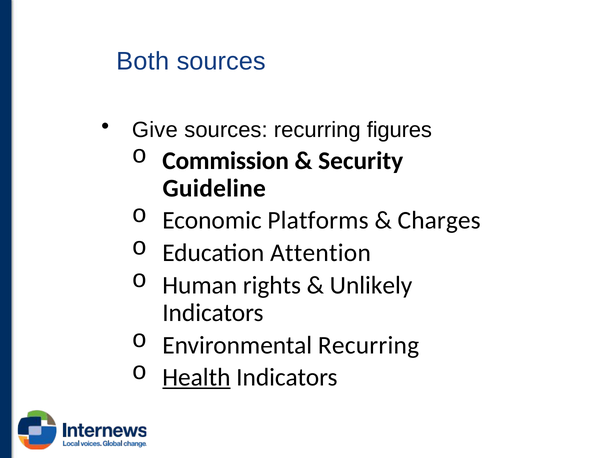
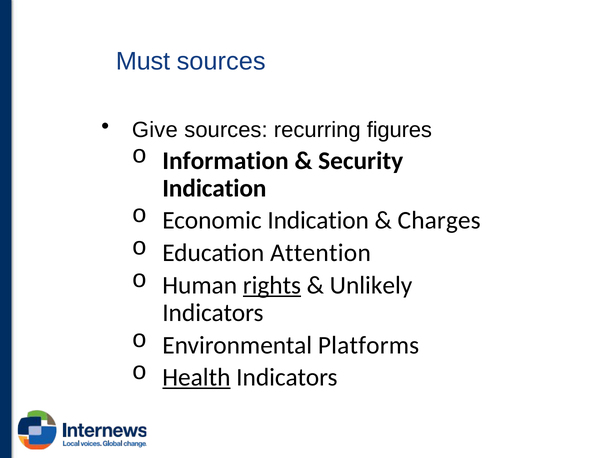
Both: Both -> Must
Commission: Commission -> Information
Guideline at (214, 188): Guideline -> Indication
Economic Platforms: Platforms -> Indication
rights underline: none -> present
Environmental Recurring: Recurring -> Platforms
